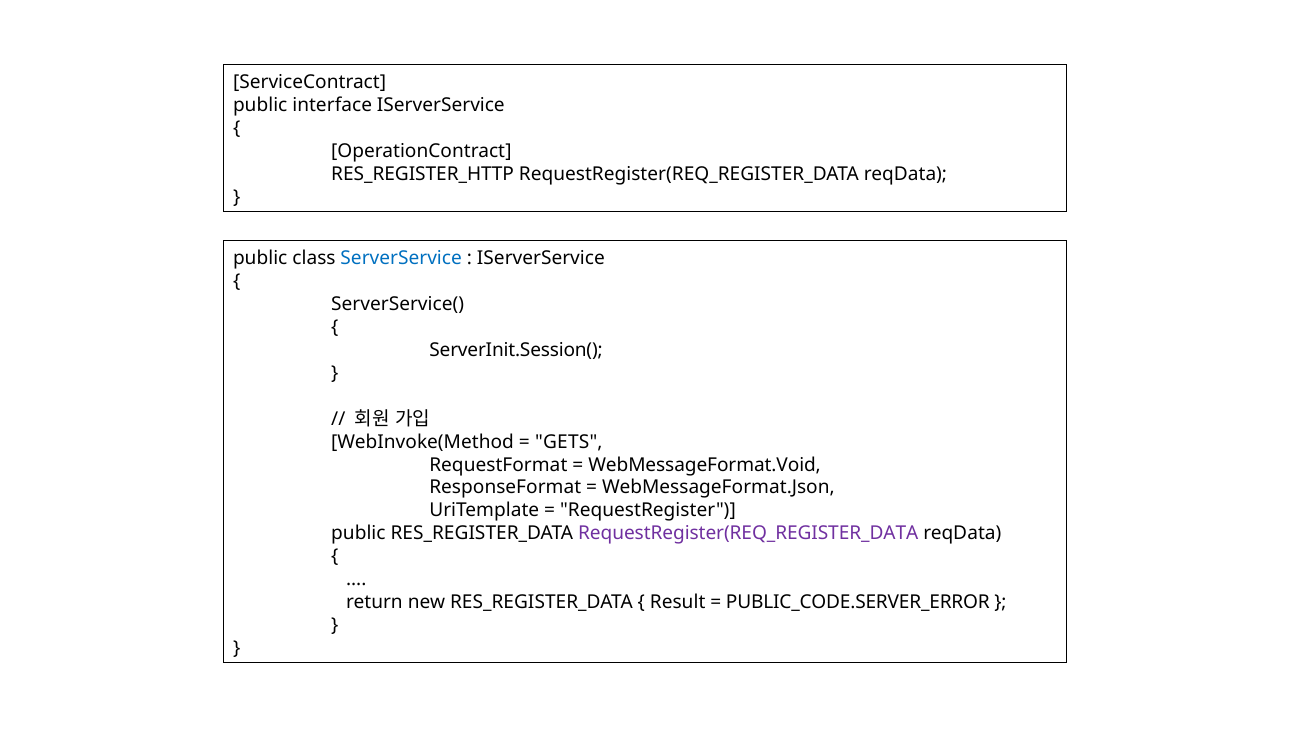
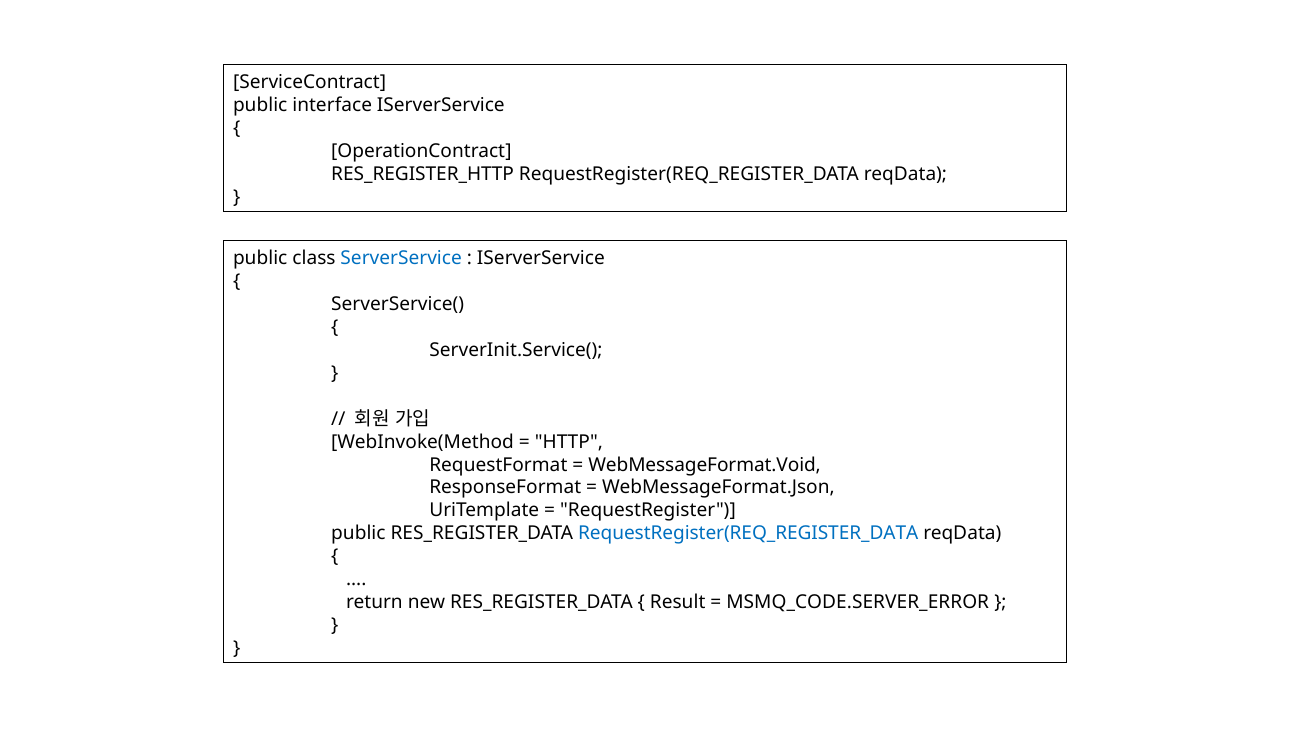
ServerInit.Session(: ServerInit.Session( -> ServerInit.Service(
GETS: GETS -> HTTP
RequestRegister(REQ_REGISTER_DATA at (748, 534) colour: purple -> blue
PUBLIC_CODE.SERVER_ERROR: PUBLIC_CODE.SERVER_ERROR -> MSMQ_CODE.SERVER_ERROR
